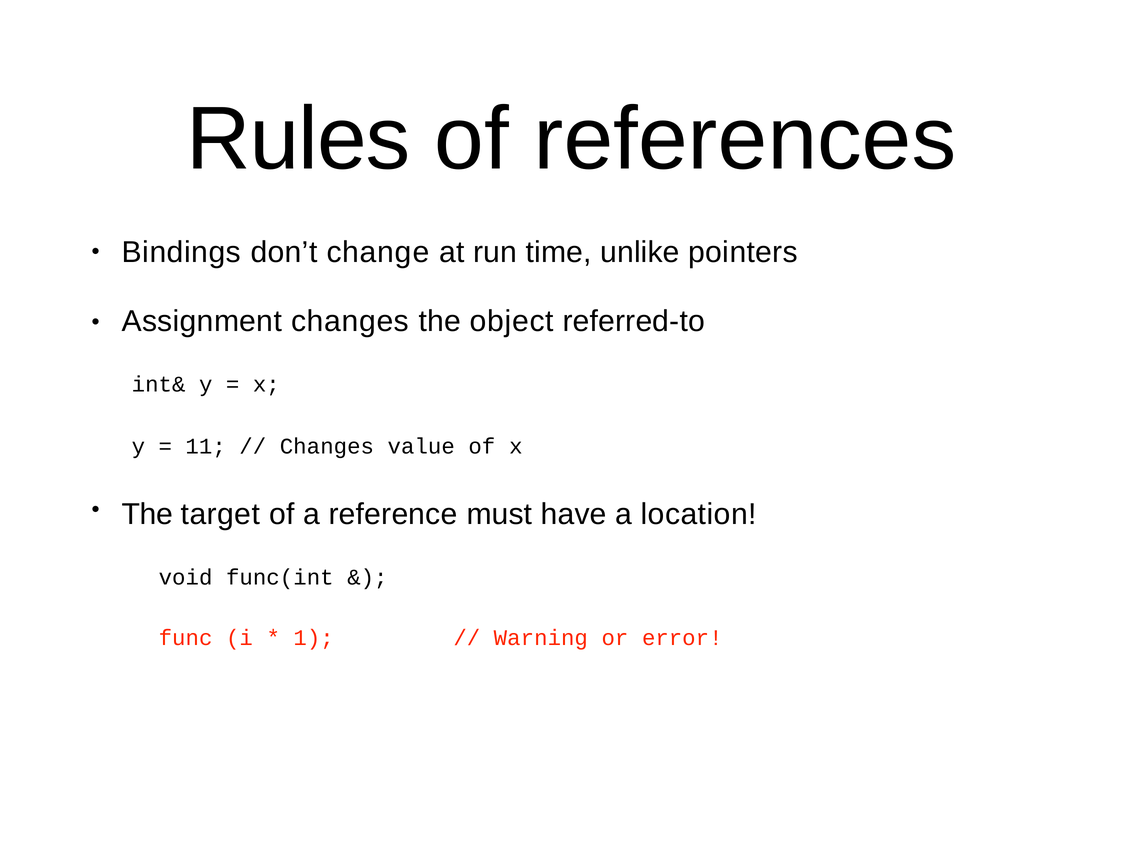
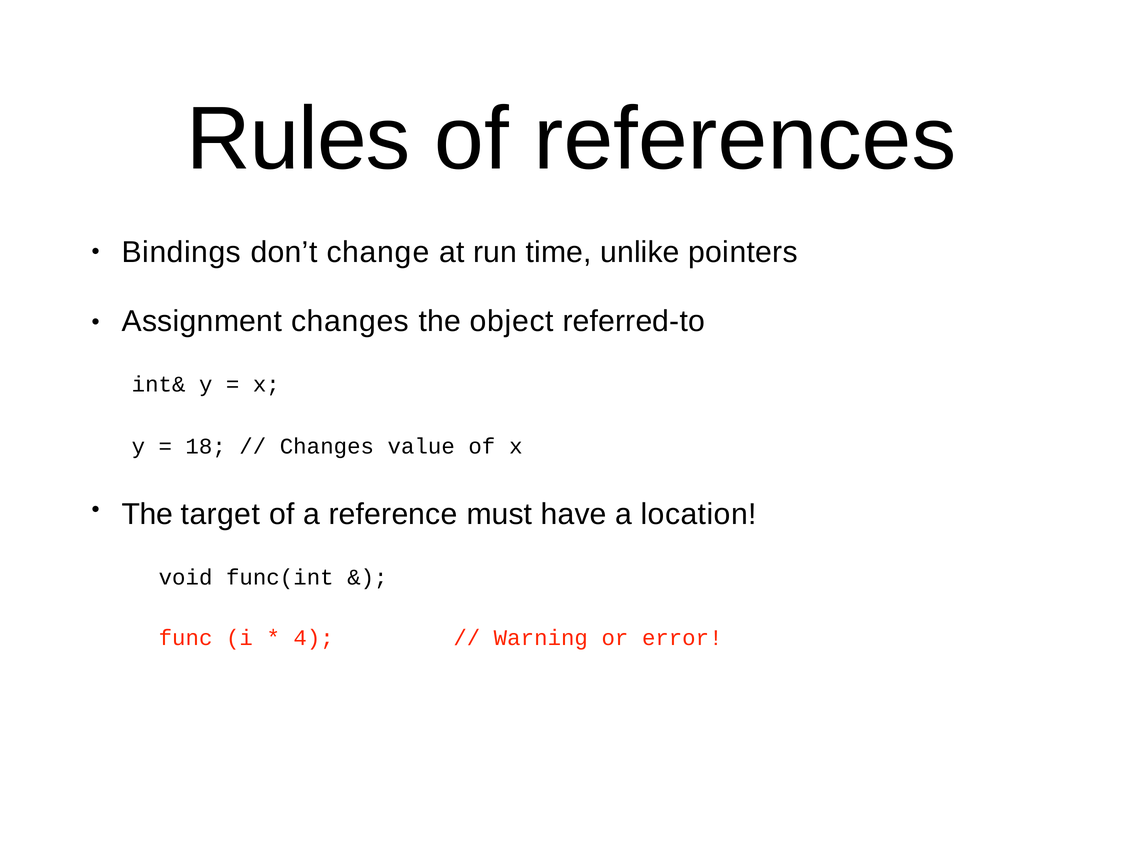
11: 11 -> 18
1: 1 -> 4
